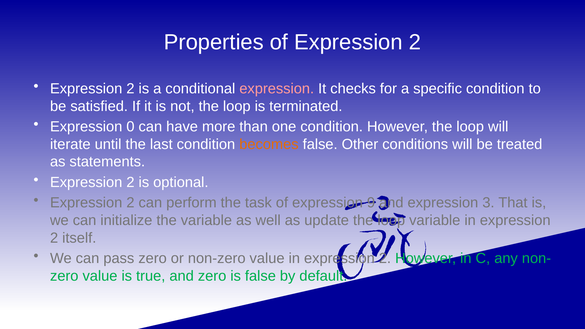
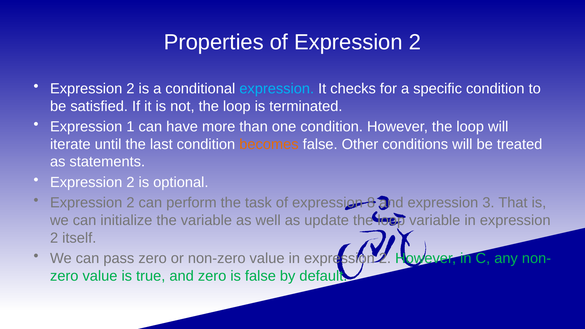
expression at (277, 89) colour: pink -> light blue
0: 0 -> 1
9: 9 -> 8
